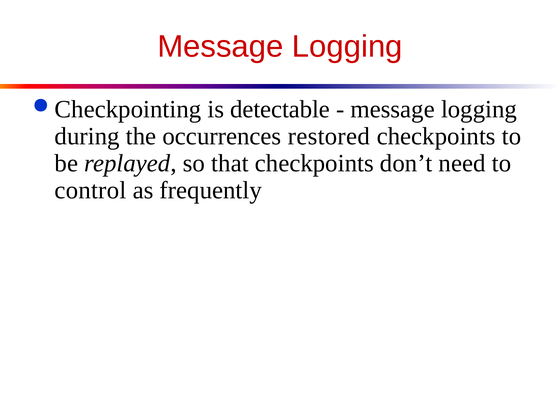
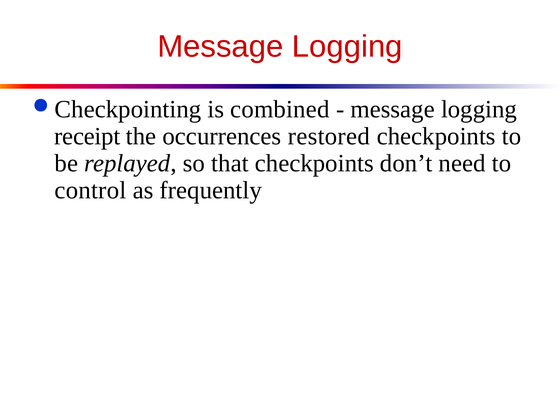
detectable: detectable -> combined
during: during -> receipt
